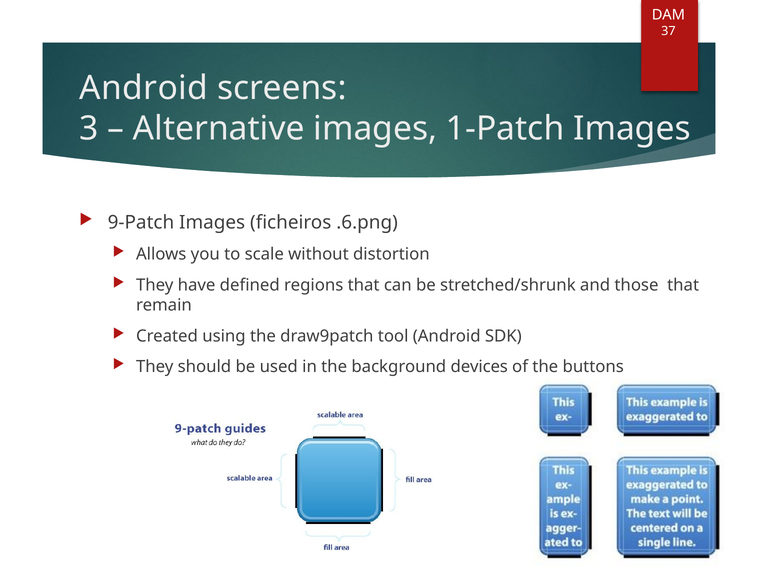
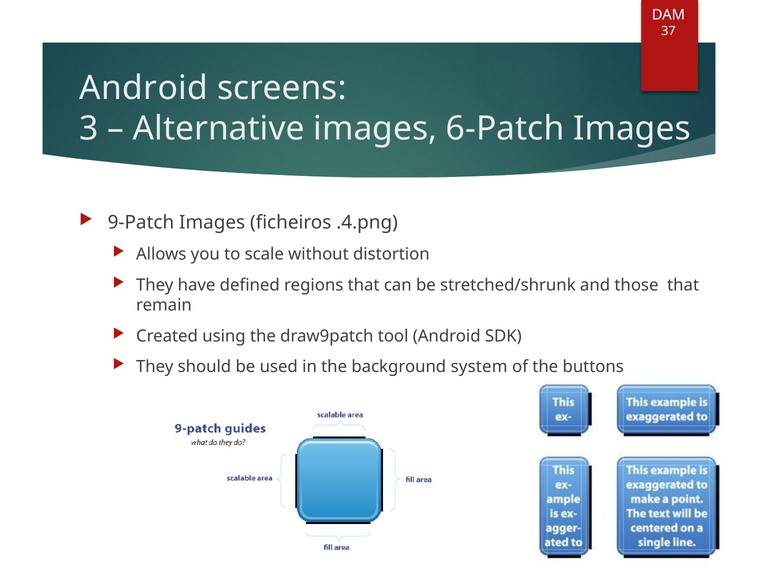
1-Patch: 1-Patch -> 6-Patch
.6.png: .6.png -> .4.png
devices: devices -> system
